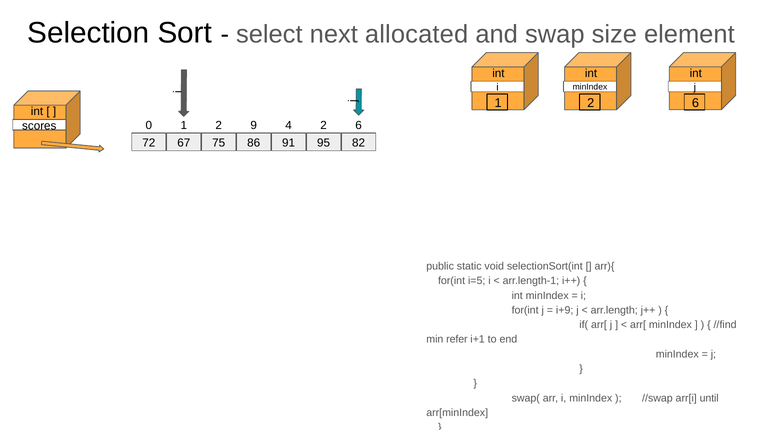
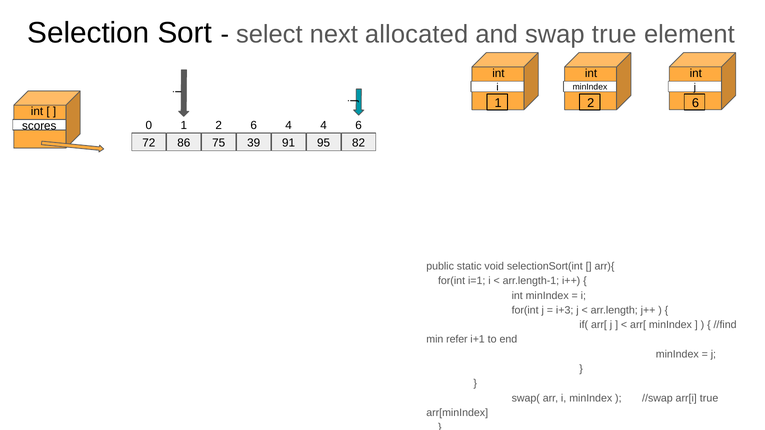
swap size: size -> true
2 9: 9 -> 6
4 2: 2 -> 4
67: 67 -> 86
86: 86 -> 39
i=5: i=5 -> i=1
i+9: i+9 -> i+3
arr[i until: until -> true
